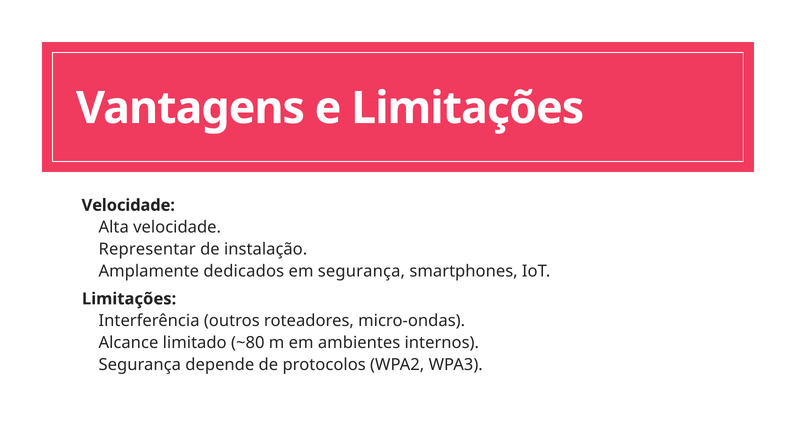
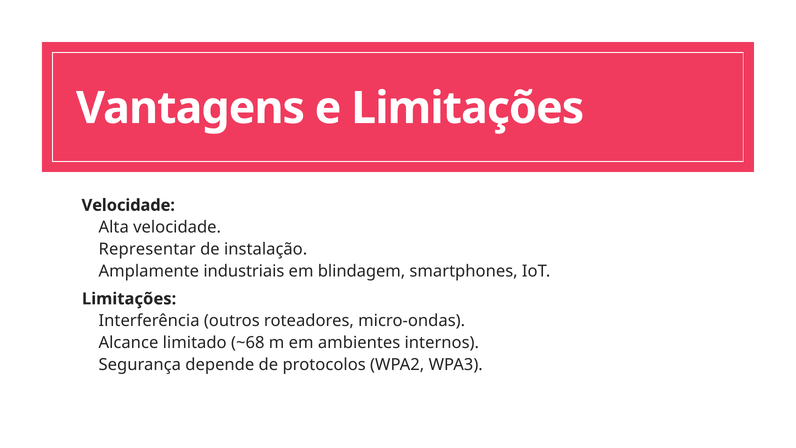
dedicados: dedicados -> industriais
em segurança: segurança -> blindagem
~80: ~80 -> ~68
